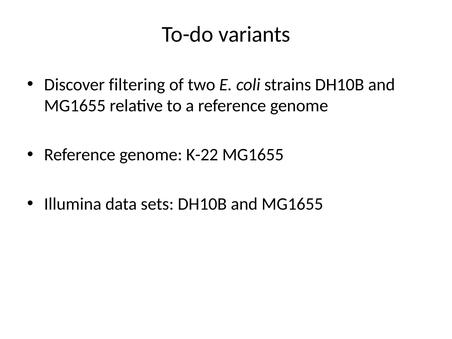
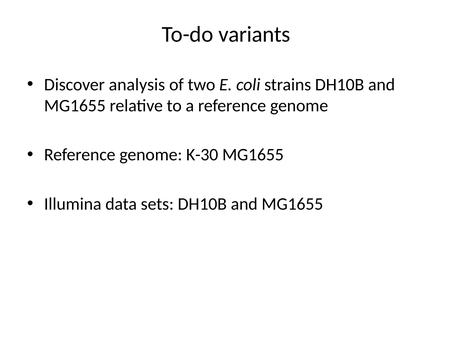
filtering: filtering -> analysis
K-22: K-22 -> K-30
